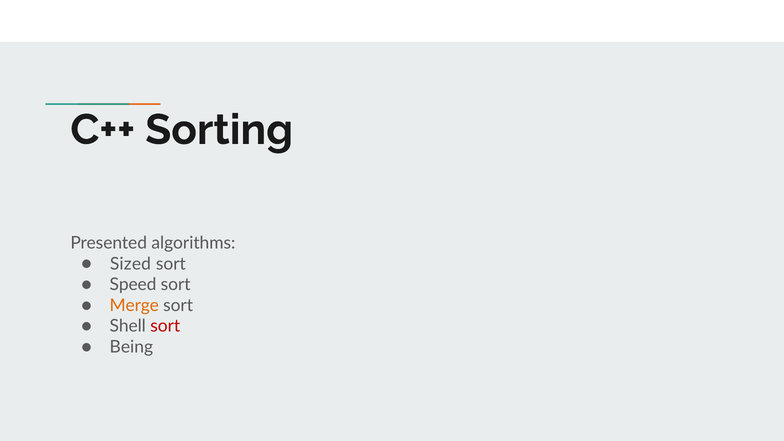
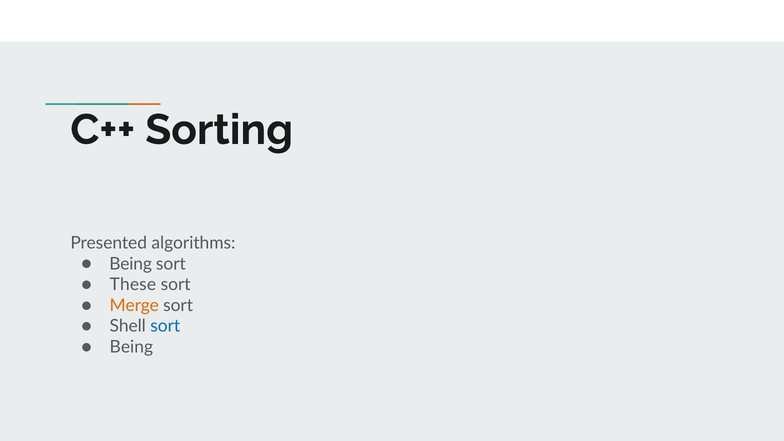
Sized at (130, 264): Sized -> Being
Speed: Speed -> These
sort at (165, 326) colour: red -> blue
